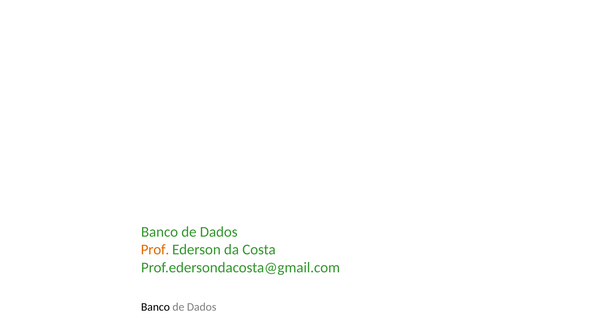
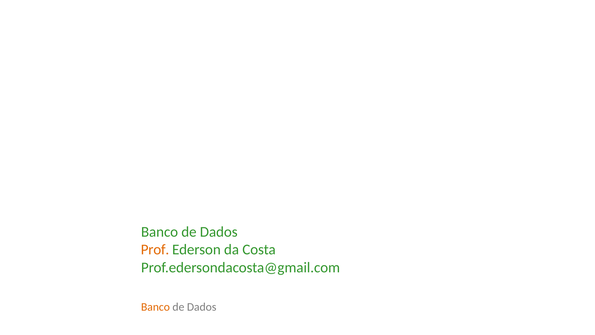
Banco at (155, 307) colour: black -> orange
